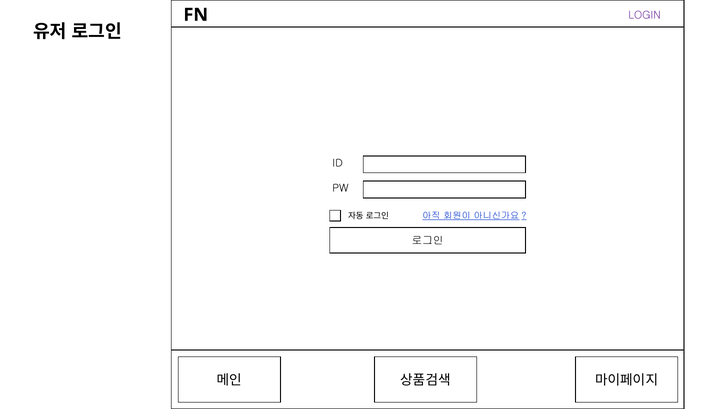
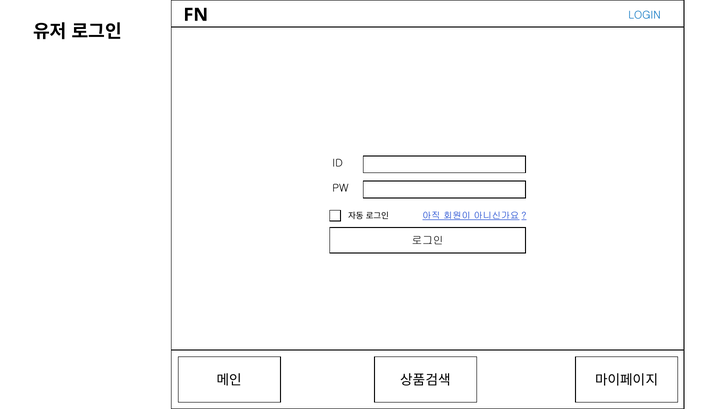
LOGIN colour: purple -> blue
